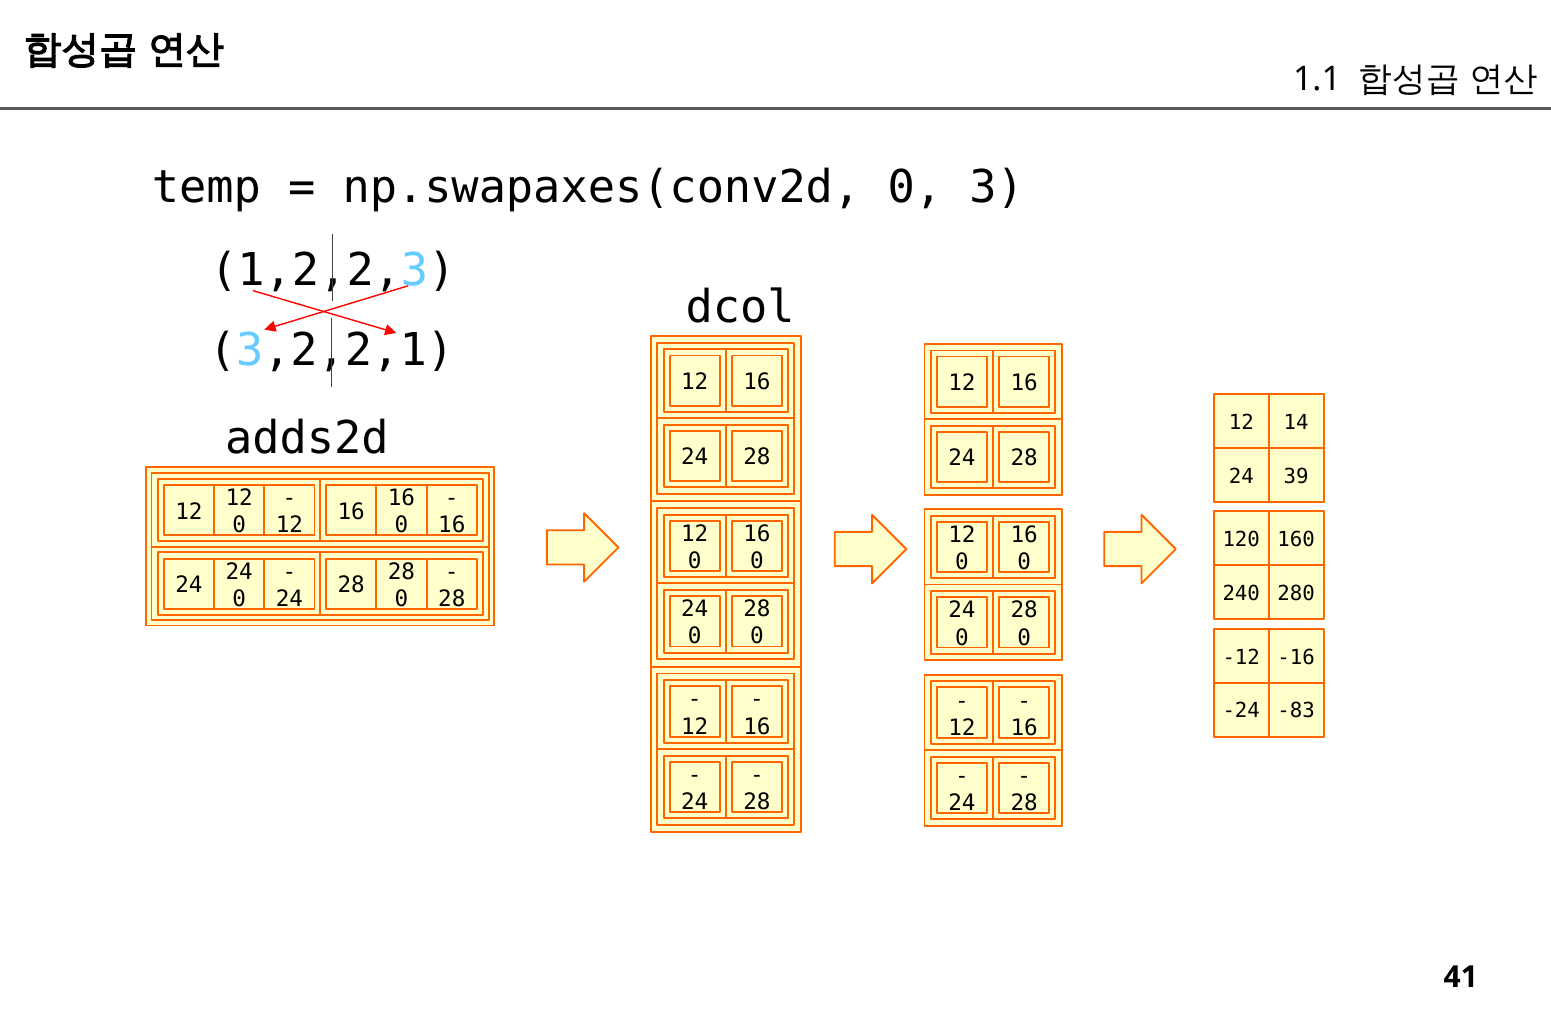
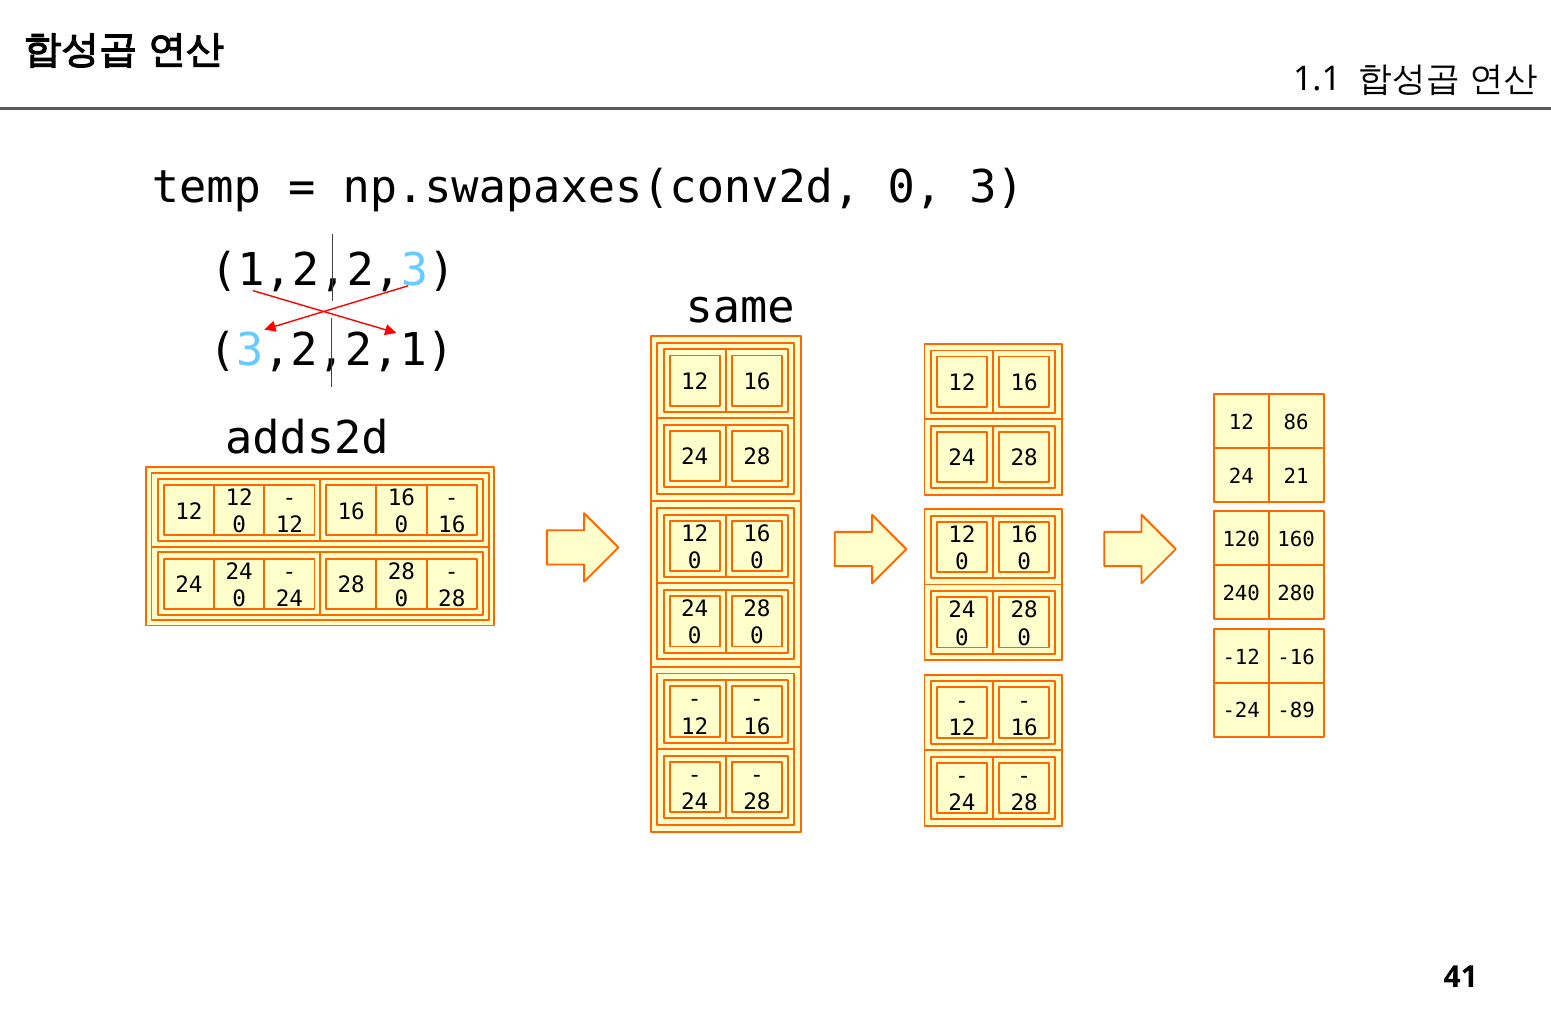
dcol: dcol -> same
14: 14 -> 86
39: 39 -> 21
-83: -83 -> -89
